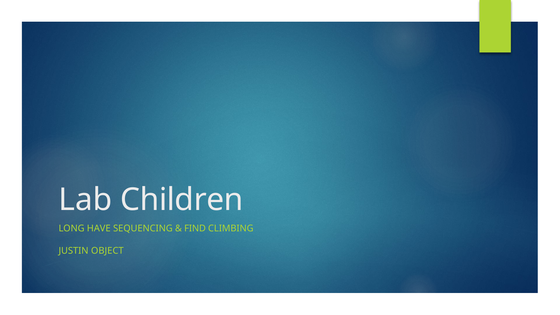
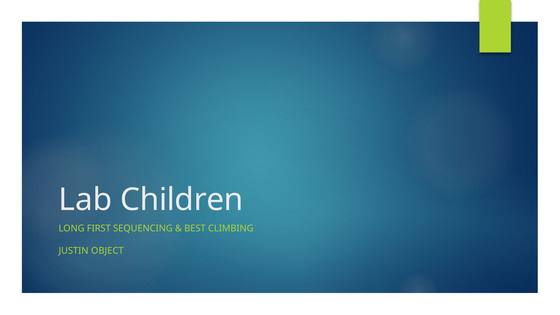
HAVE: HAVE -> FIRST
FIND: FIND -> BEST
